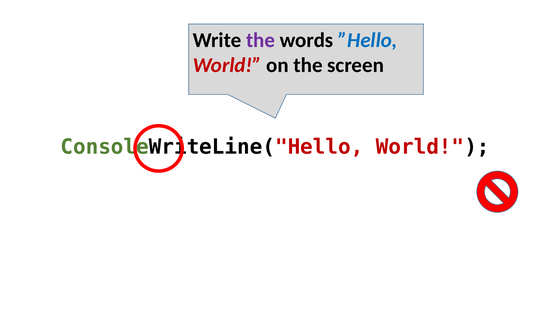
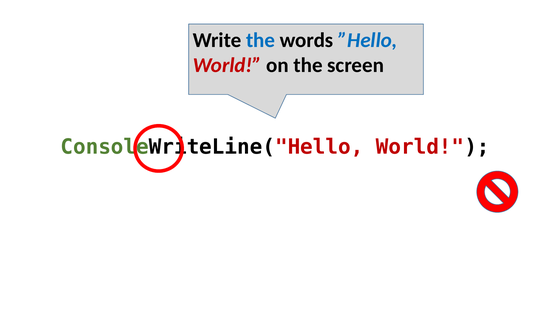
the at (261, 40) colour: purple -> blue
